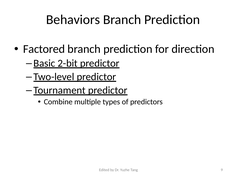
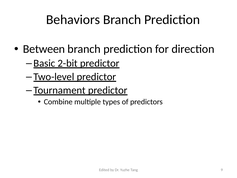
Factored: Factored -> Between
